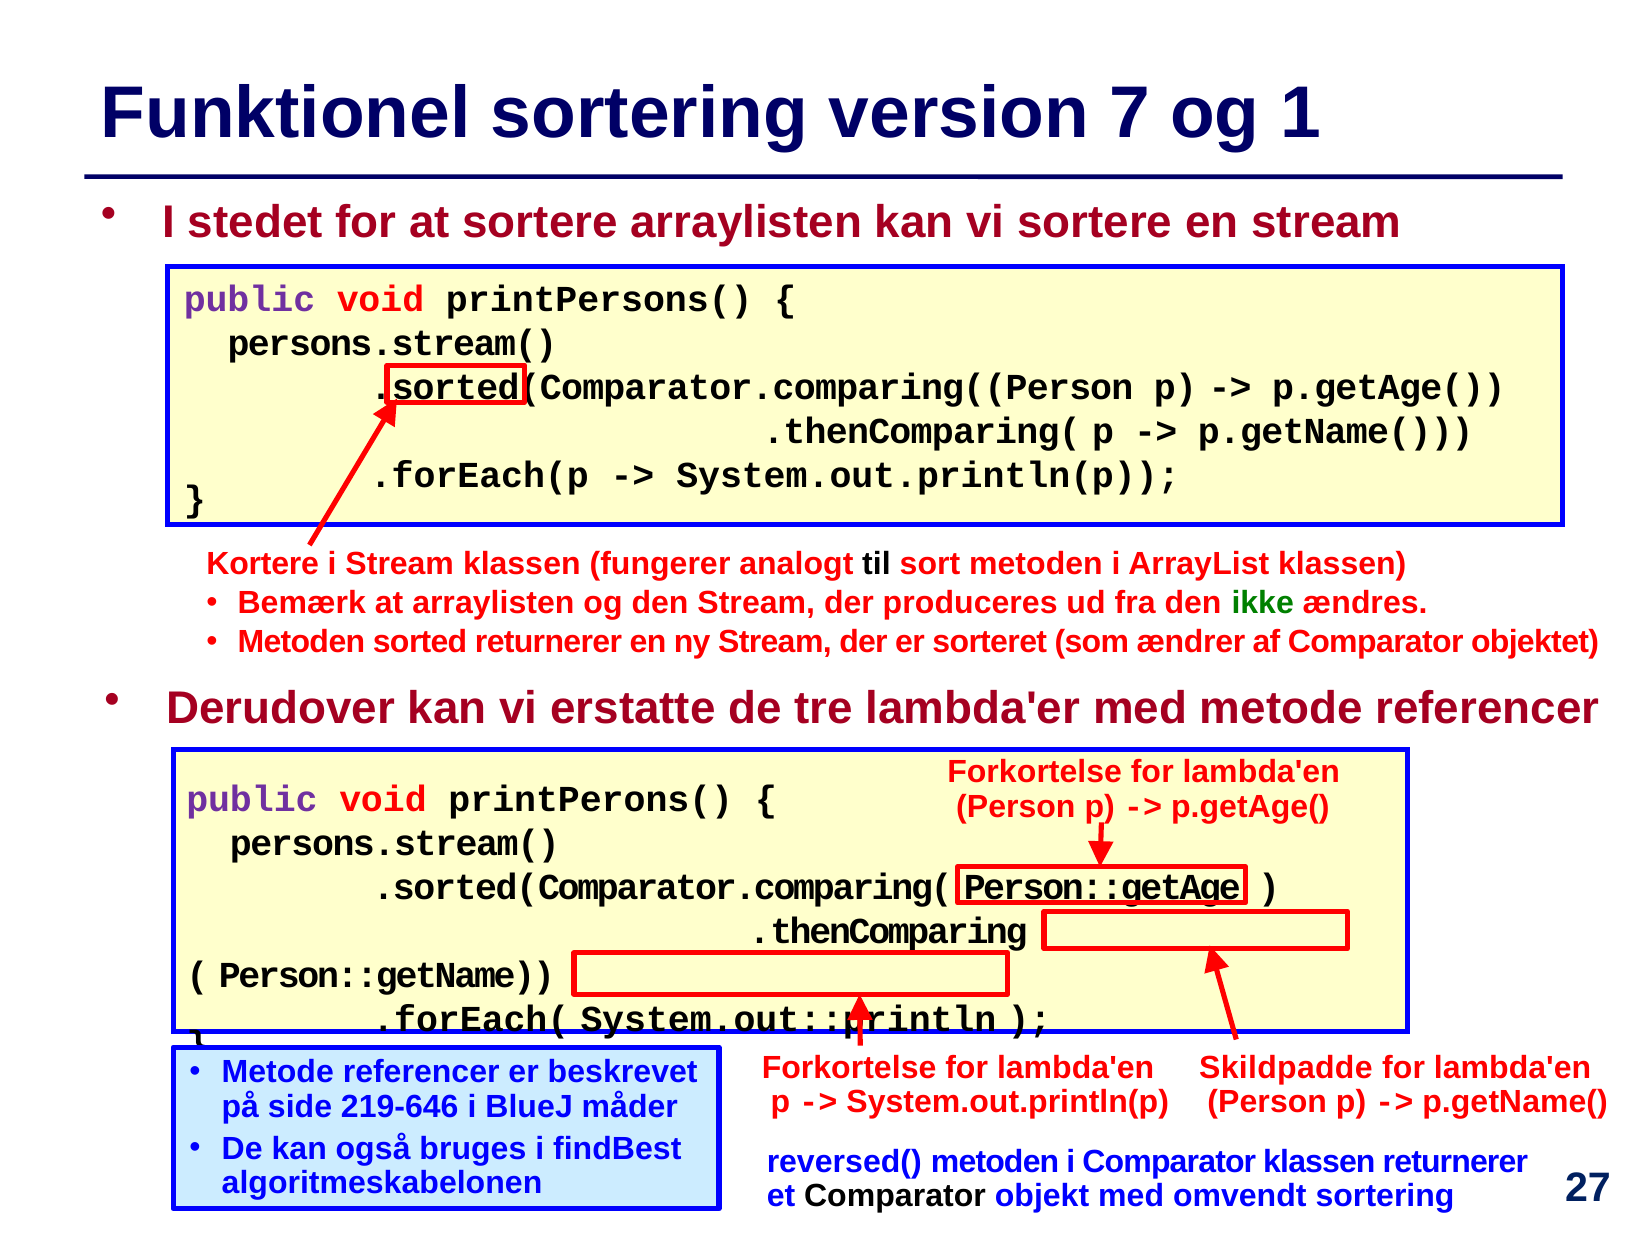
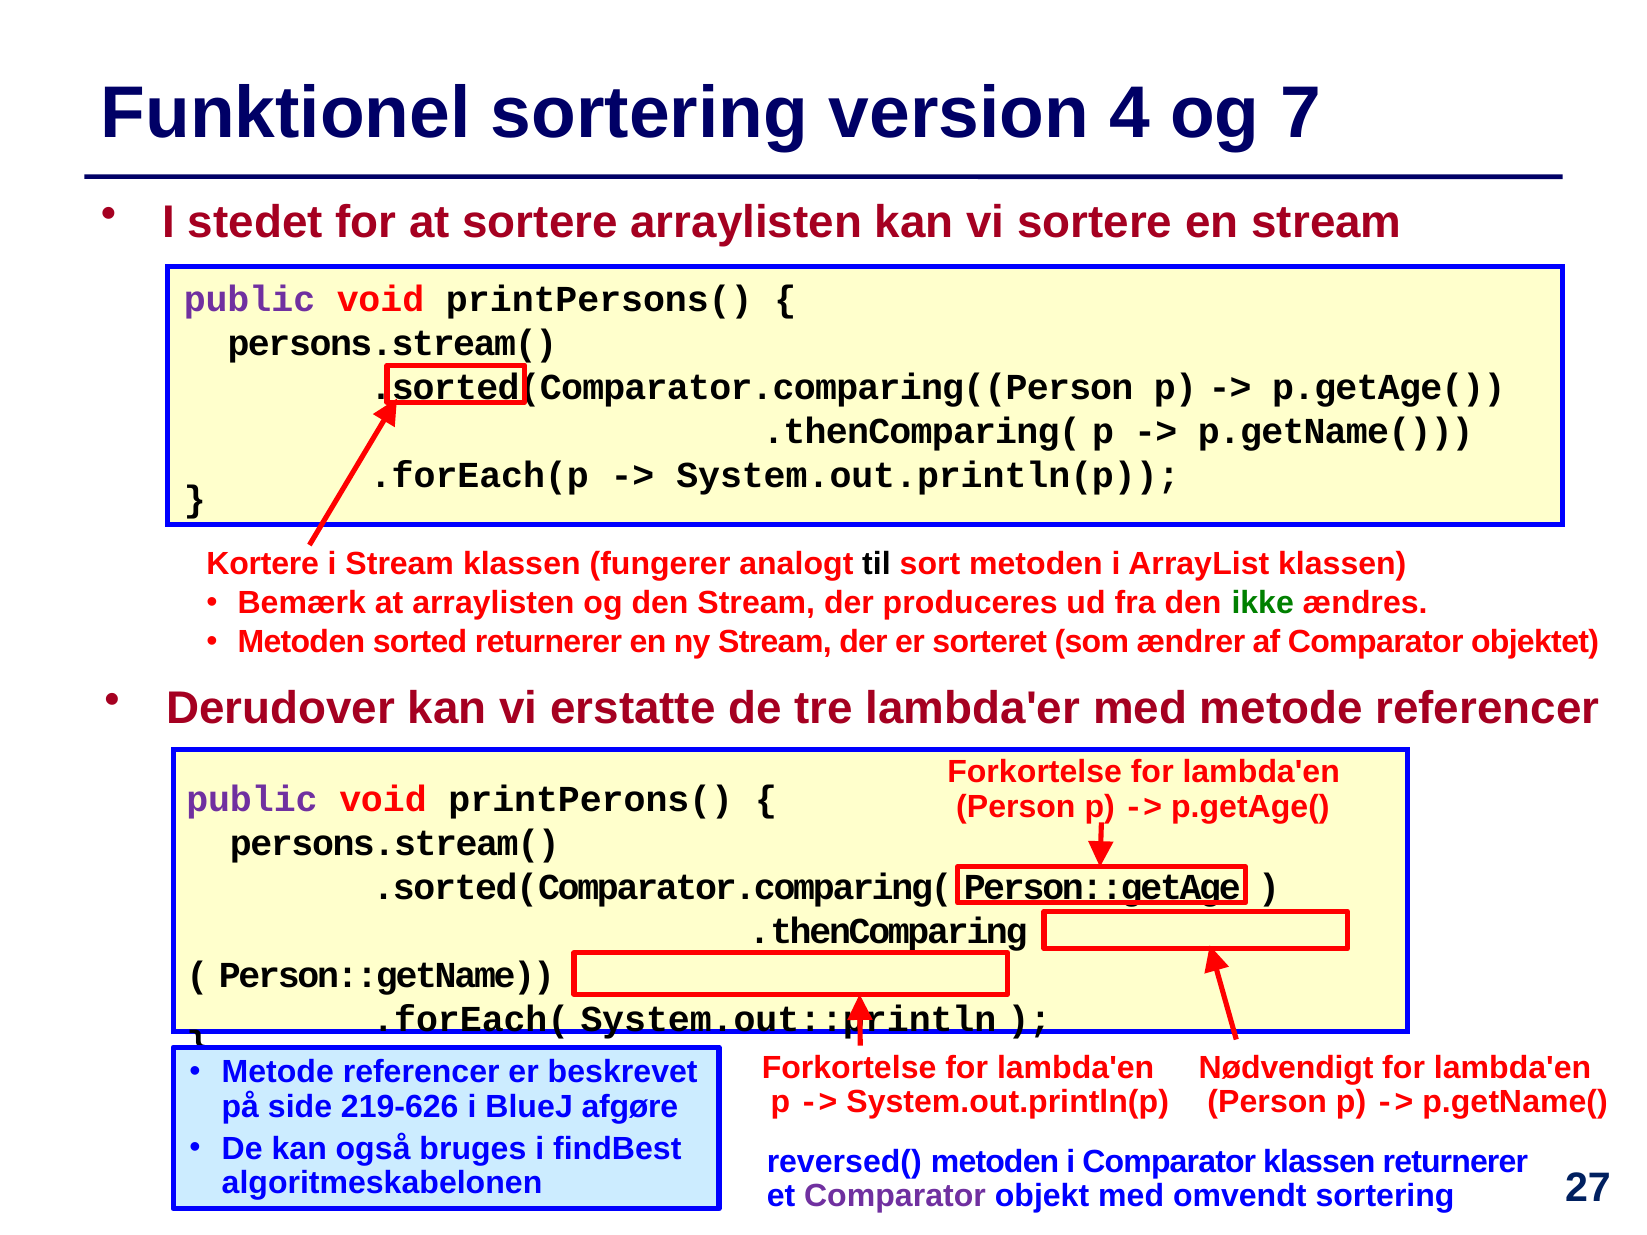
7: 7 -> 4
1: 1 -> 7
Skildpadde: Skildpadde -> Nødvendigt
219-646: 219-646 -> 219-626
måder: måder -> afgøre
Comparator at (895, 1196) colour: black -> purple
